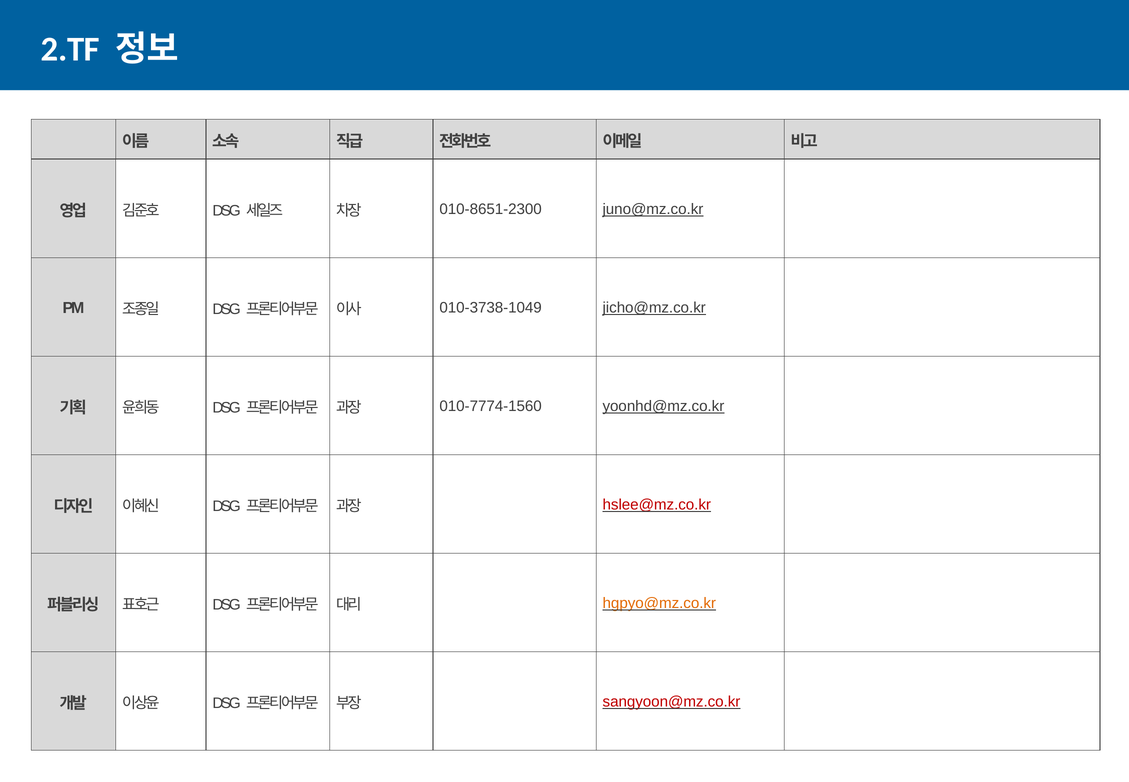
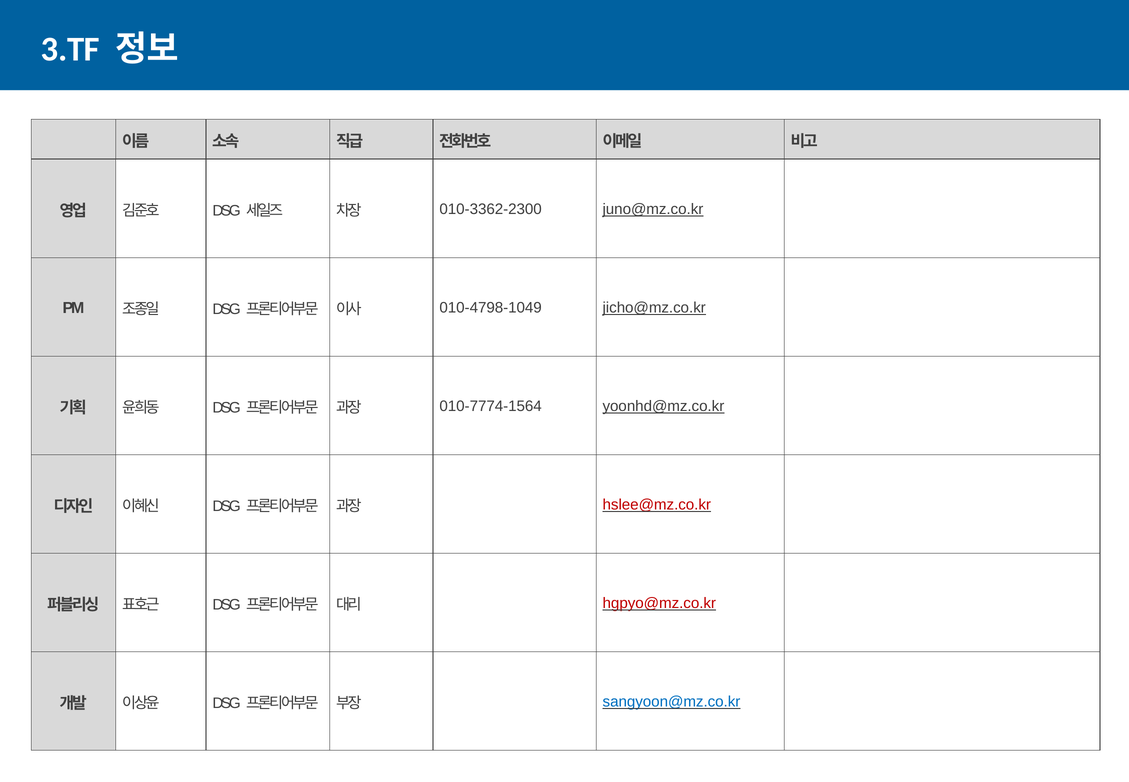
2.TF: 2.TF -> 3.TF
010-8651-2300: 010-8651-2300 -> 010-3362-2300
010-3738-1049: 010-3738-1049 -> 010-4798-1049
010-7774-1560: 010-7774-1560 -> 010-7774-1564
hgpyo@mz.co.kr colour: orange -> red
sangyoon@mz.co.kr colour: red -> blue
